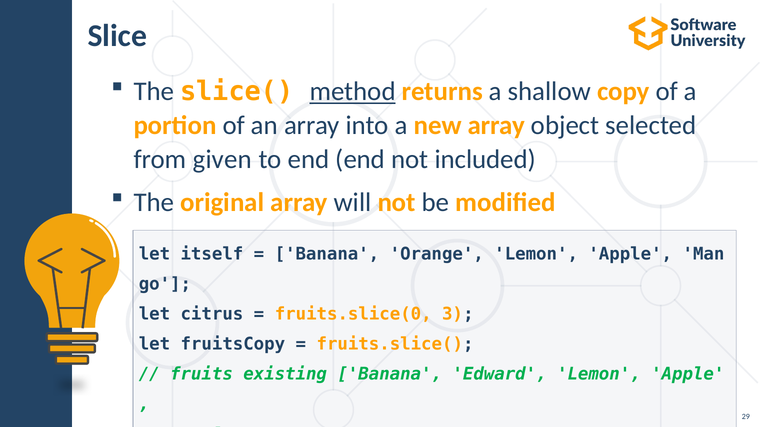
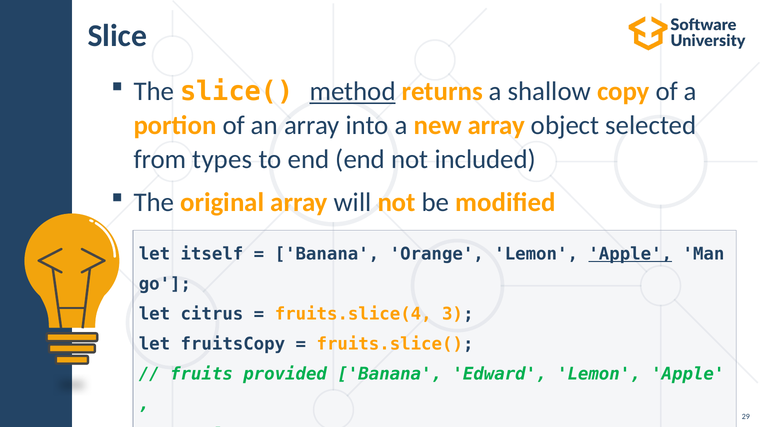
given: given -> types
Apple at (630, 254) underline: none -> present
fruits.slice(0: fruits.slice(0 -> fruits.slice(4
existing: existing -> provided
